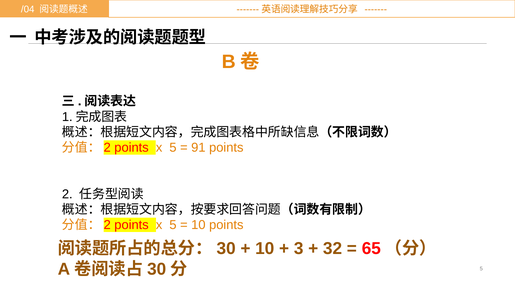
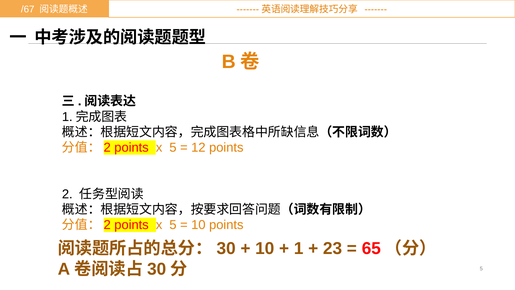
/04: /04 -> /67
91: 91 -> 12
3: 3 -> 1
32: 32 -> 23
